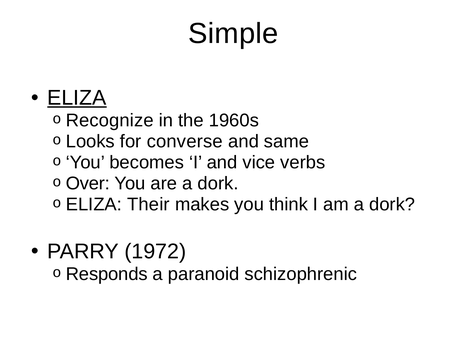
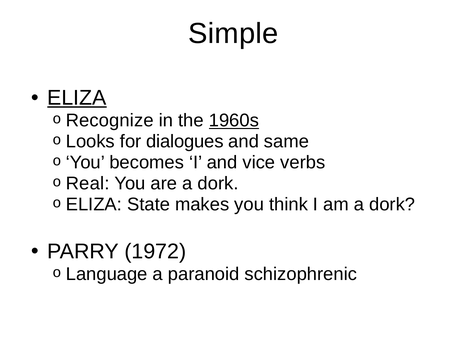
1960s underline: none -> present
converse: converse -> dialogues
Over: Over -> Real
Their: Their -> State
Responds: Responds -> Language
